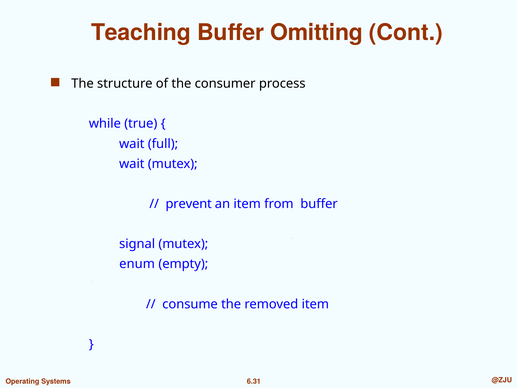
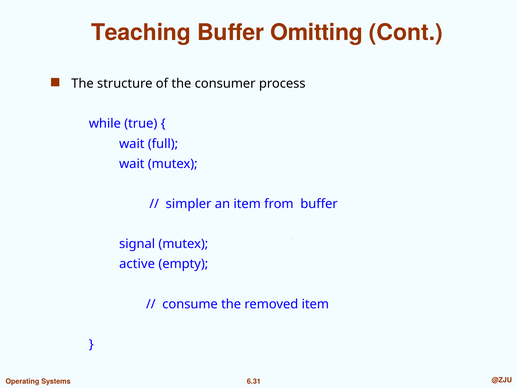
prevent: prevent -> simpler
enum: enum -> active
